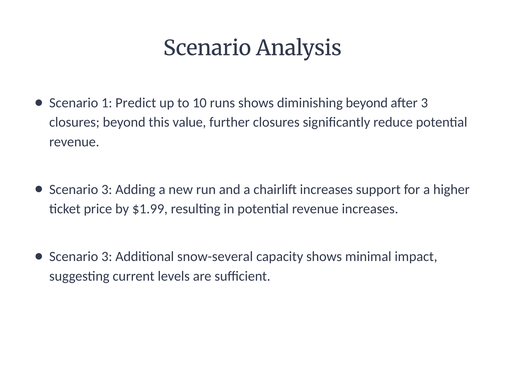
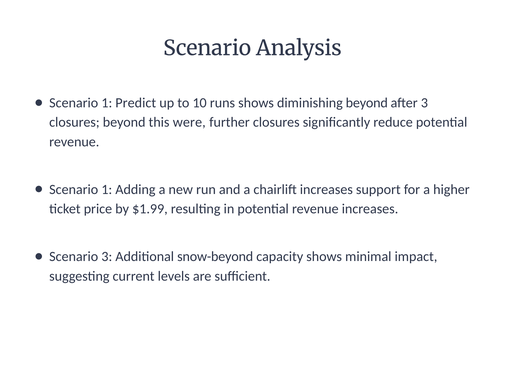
value: value -> were
3 at (107, 189): 3 -> 1
snow-several: snow-several -> snow-beyond
